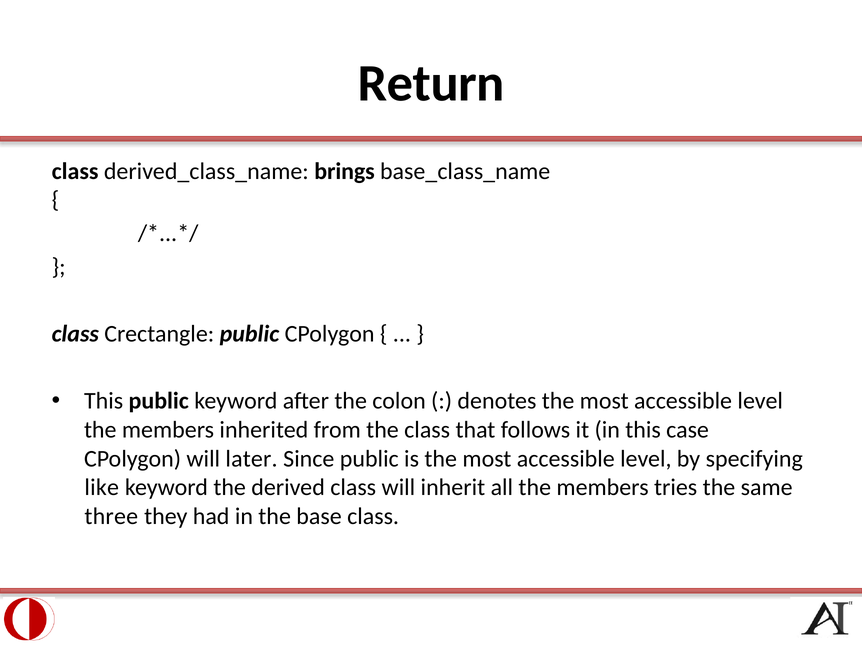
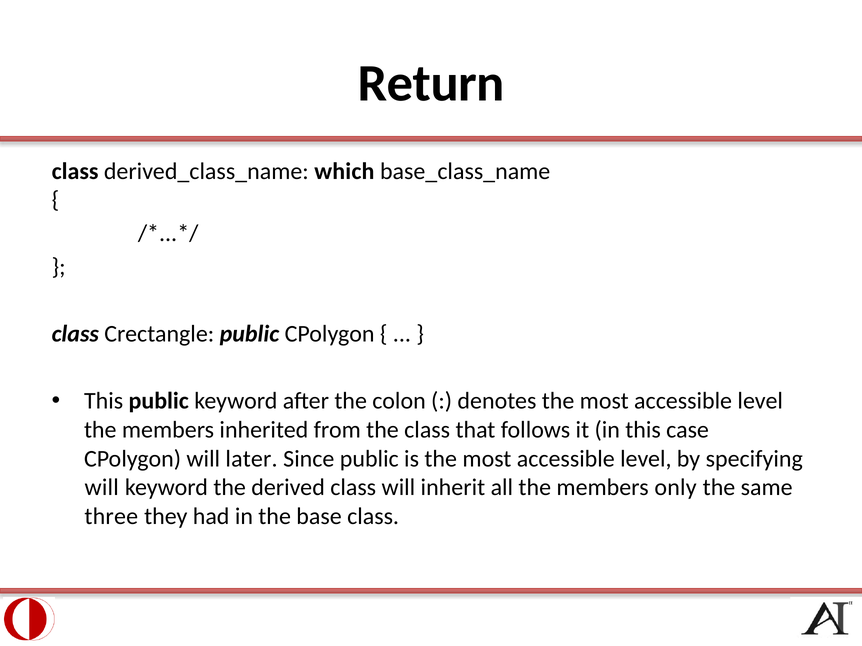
brings: brings -> which
like at (102, 488): like -> will
tries: tries -> only
